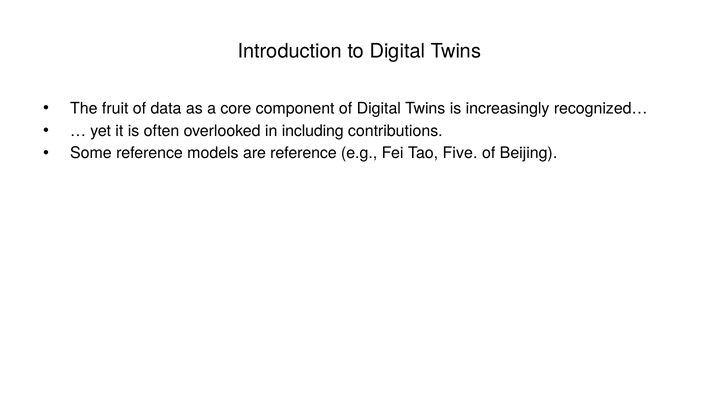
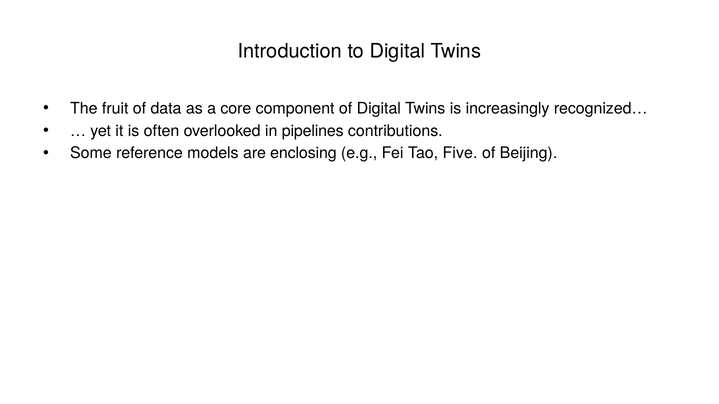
including: including -> pipelines
are reference: reference -> enclosing
